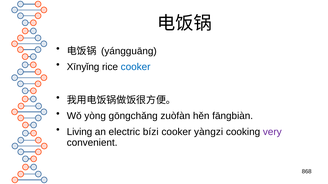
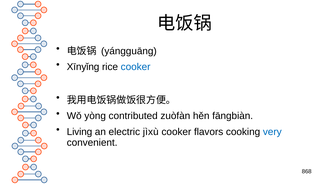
gōngchǎng: gōngchǎng -> contributed
bízi: bízi -> jìxù
yàngzi: yàngzi -> flavors
very colour: purple -> blue
